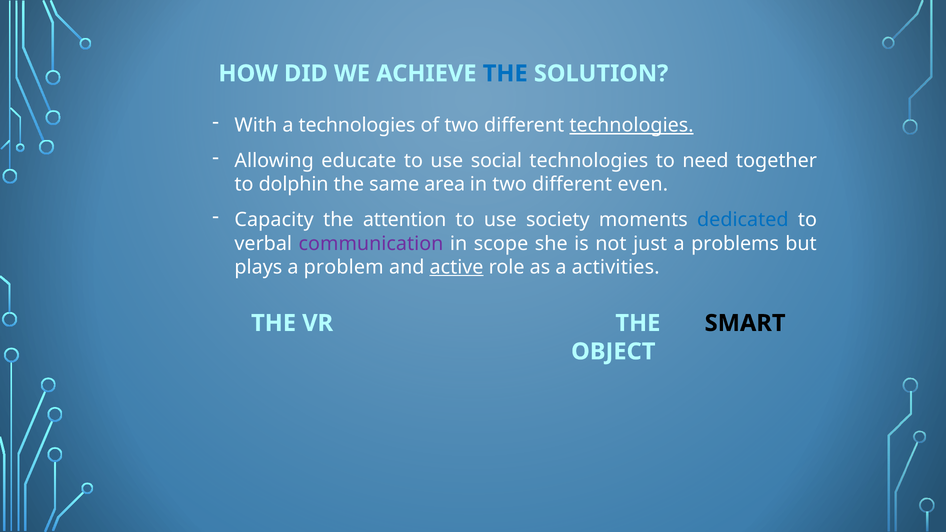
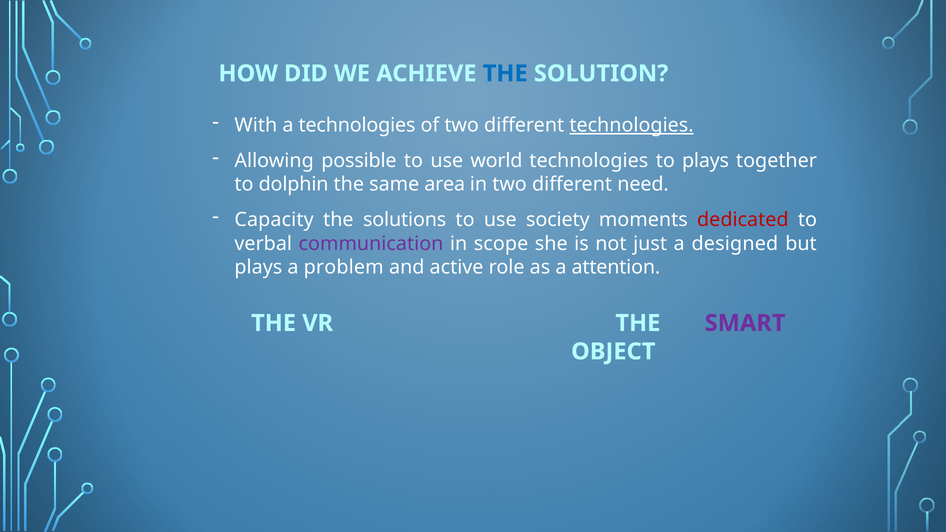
educate: educate -> possible
social: social -> world
to need: need -> plays
even: even -> need
attention: attention -> solutions
dedicated colour: blue -> red
problems: problems -> designed
active underline: present -> none
activities: activities -> attention
SMART colour: black -> purple
